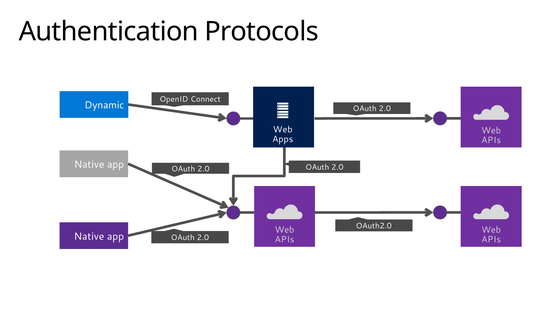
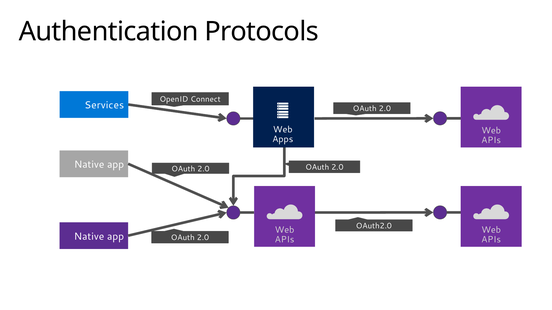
Dynamic: Dynamic -> Services
